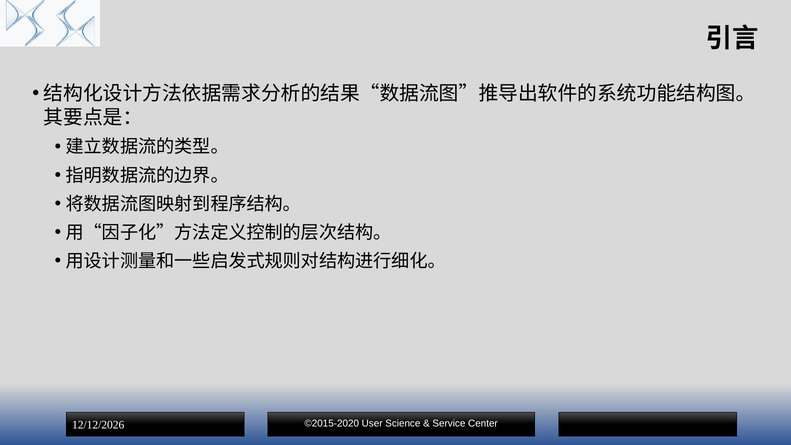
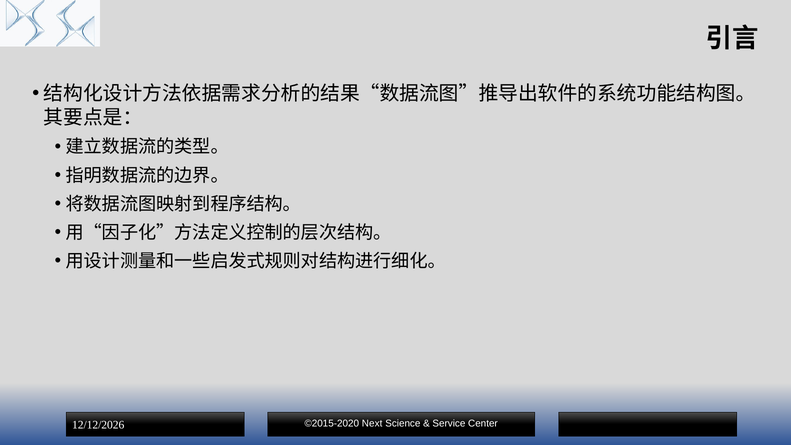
User: User -> Next
